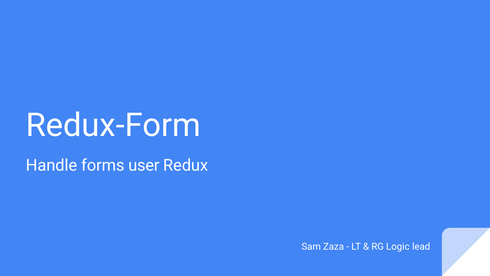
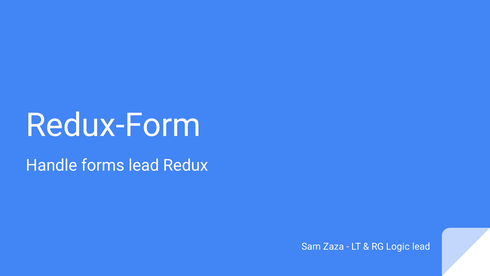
forms user: user -> lead
